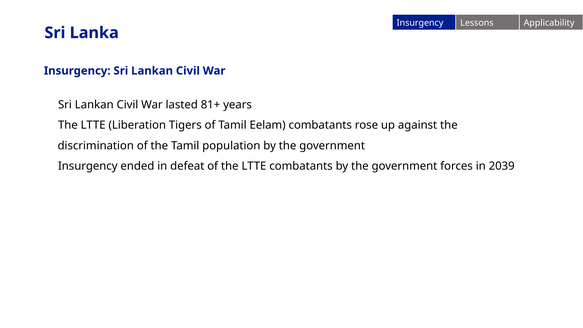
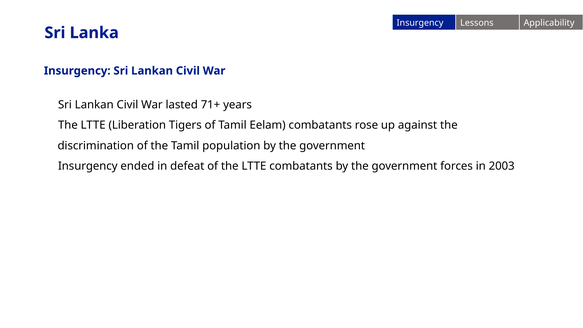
81+: 81+ -> 71+
2039: 2039 -> 2003
